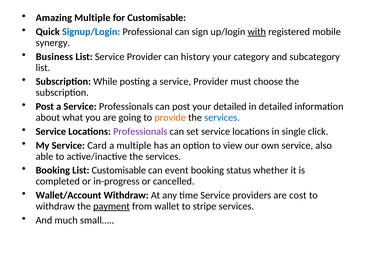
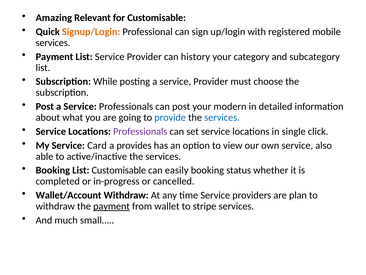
Amazing Multiple: Multiple -> Relevant
Signup/Login colour: blue -> orange
with underline: present -> none
synergy at (53, 43): synergy -> services
Business at (54, 57): Business -> Payment
your detailed: detailed -> modern
provide colour: orange -> blue
a multiple: multiple -> provides
event: event -> easily
cost: cost -> plan
